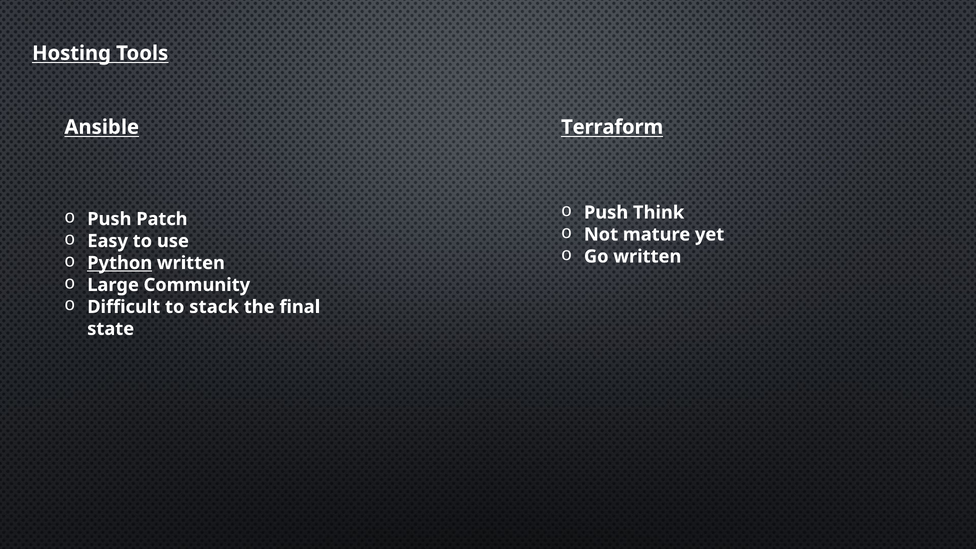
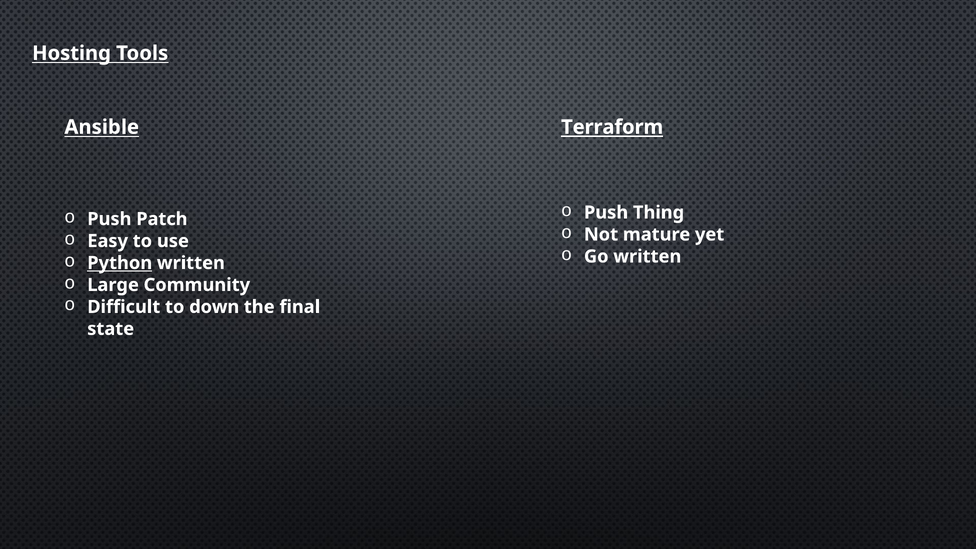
Terraform underline: none -> present
Think: Think -> Thing
stack: stack -> down
